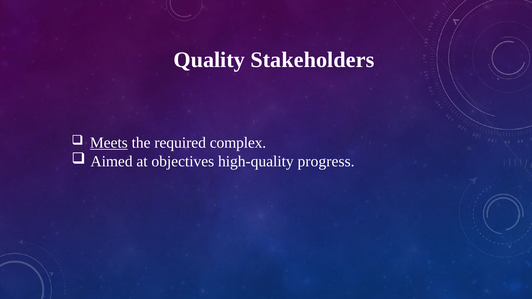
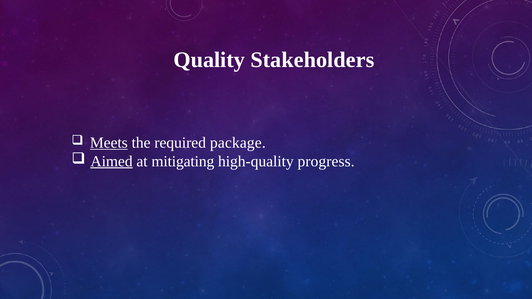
complex: complex -> package
Aimed underline: none -> present
objectives: objectives -> mitigating
